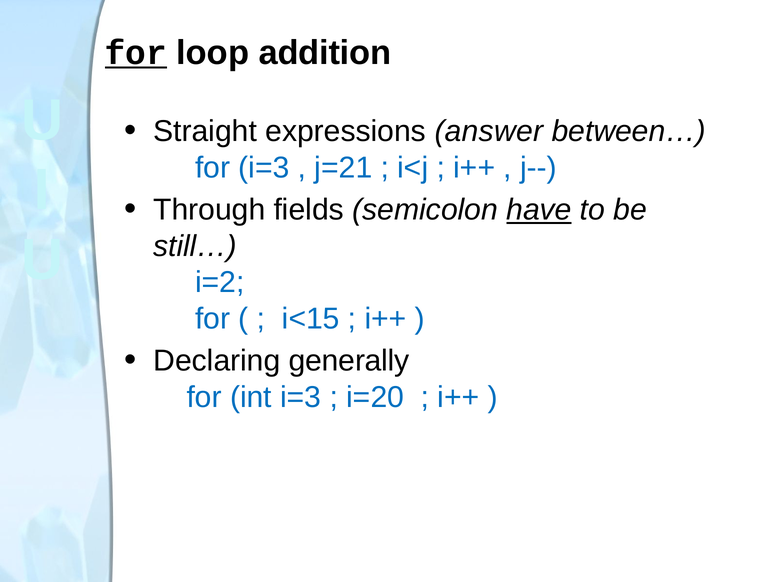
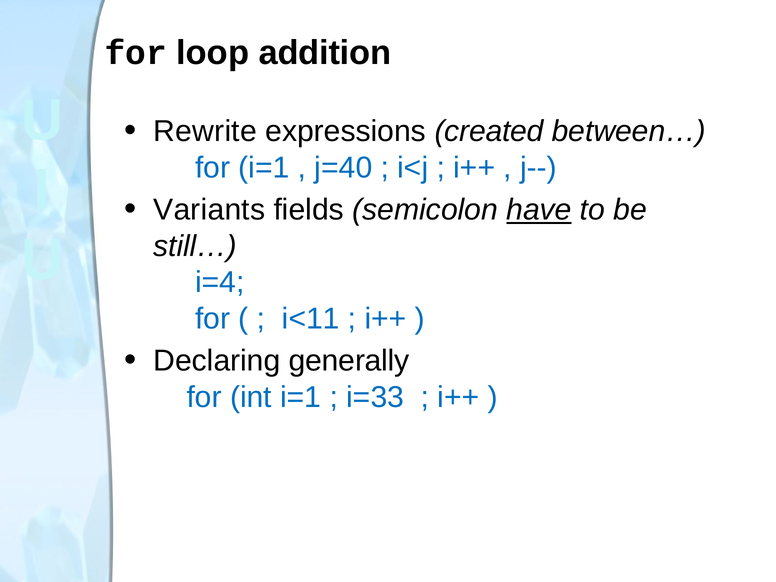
for at (136, 53) underline: present -> none
Straight: Straight -> Rewrite
answer: answer -> created
for i=3: i=3 -> i=1
j=21: j=21 -> j=40
Through: Through -> Variants
i=2: i=2 -> i=4
i<15: i<15 -> i<11
int i=3: i=3 -> i=1
i=20: i=20 -> i=33
